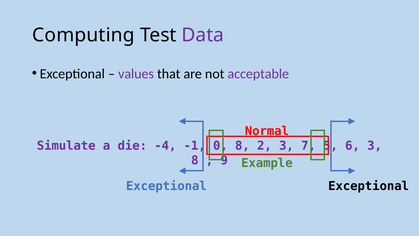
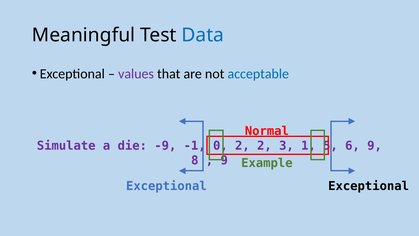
Computing: Computing -> Meaningful
Data colour: purple -> blue
acceptable colour: purple -> blue
-4: -4 -> -9
0 8: 8 -> 2
7: 7 -> 1
6 3: 3 -> 9
